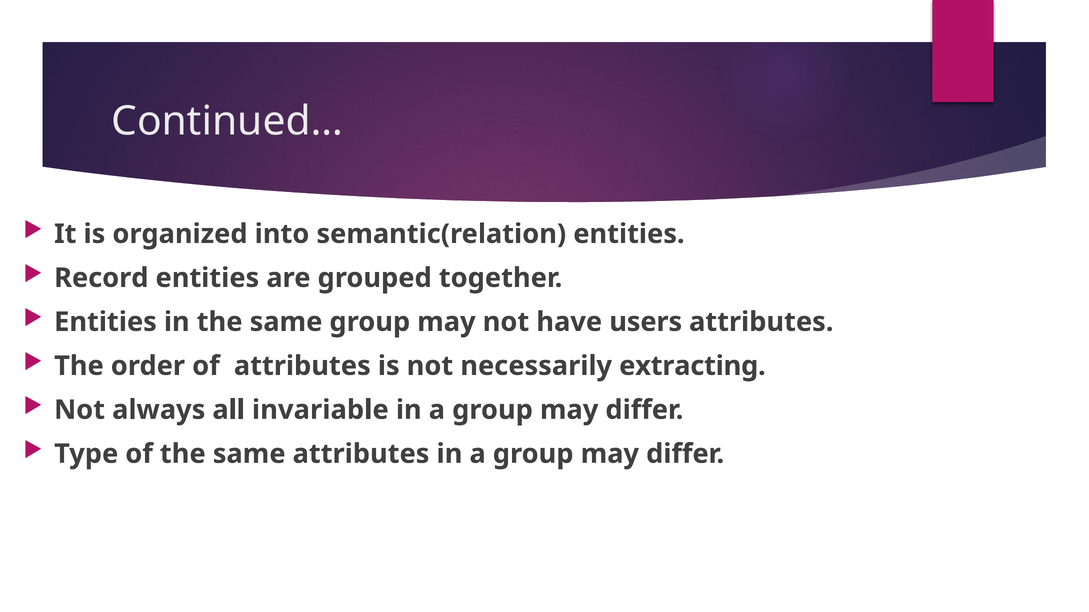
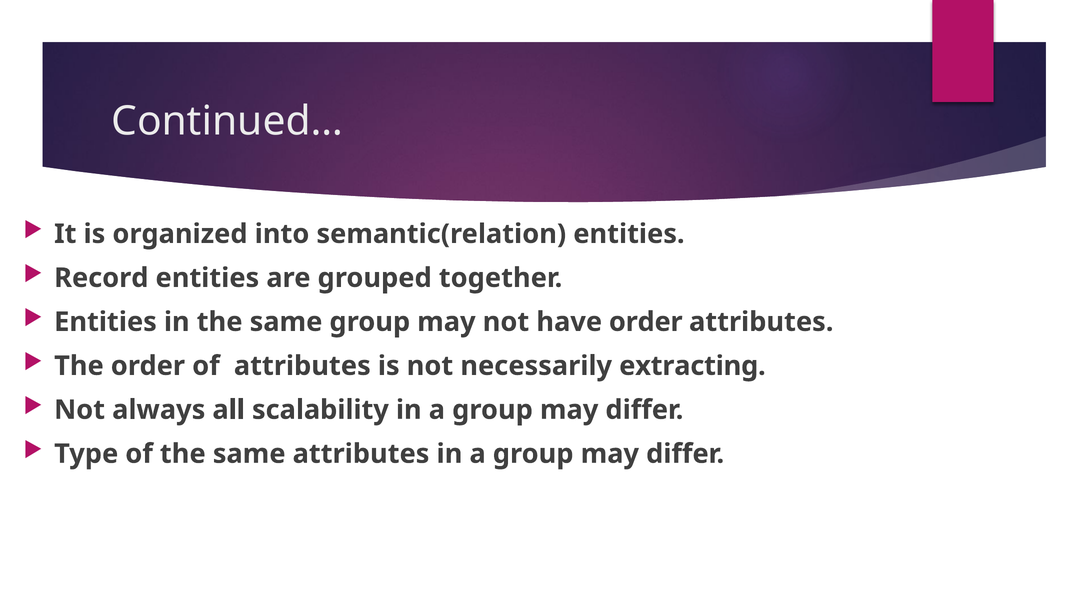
have users: users -> order
invariable: invariable -> scalability
